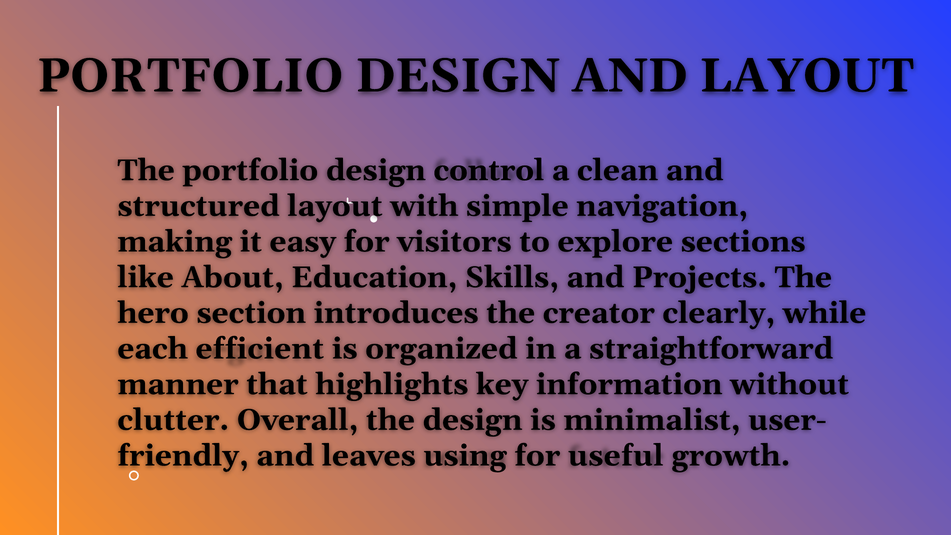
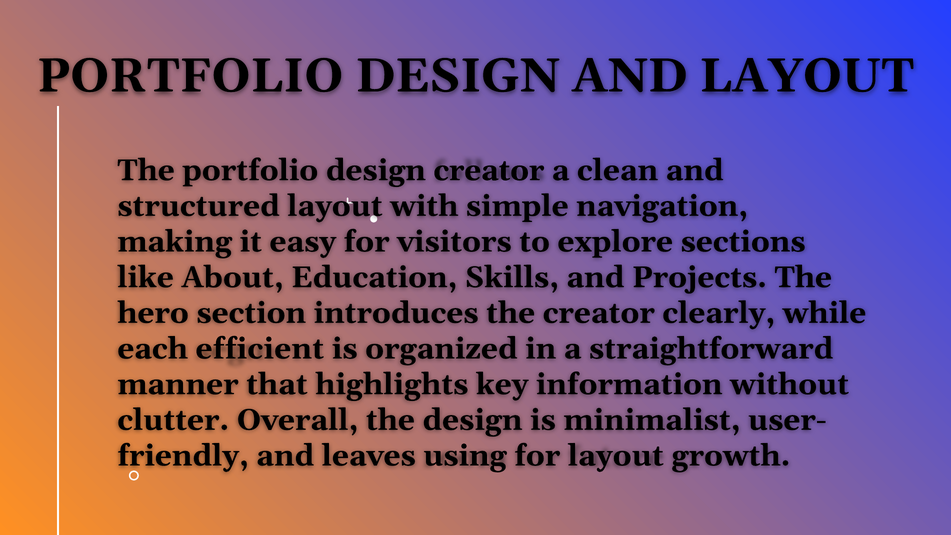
design control: control -> creator
for useful: useful -> layout
